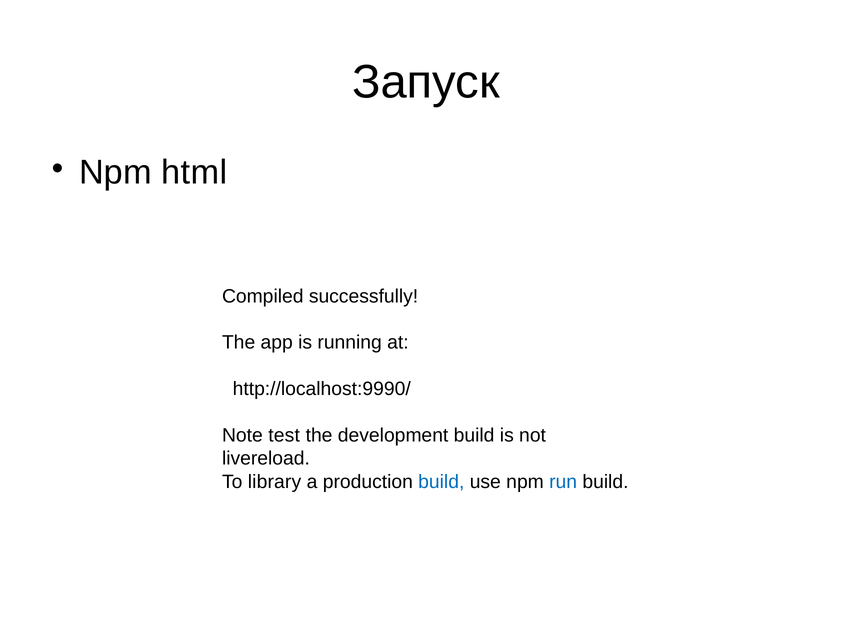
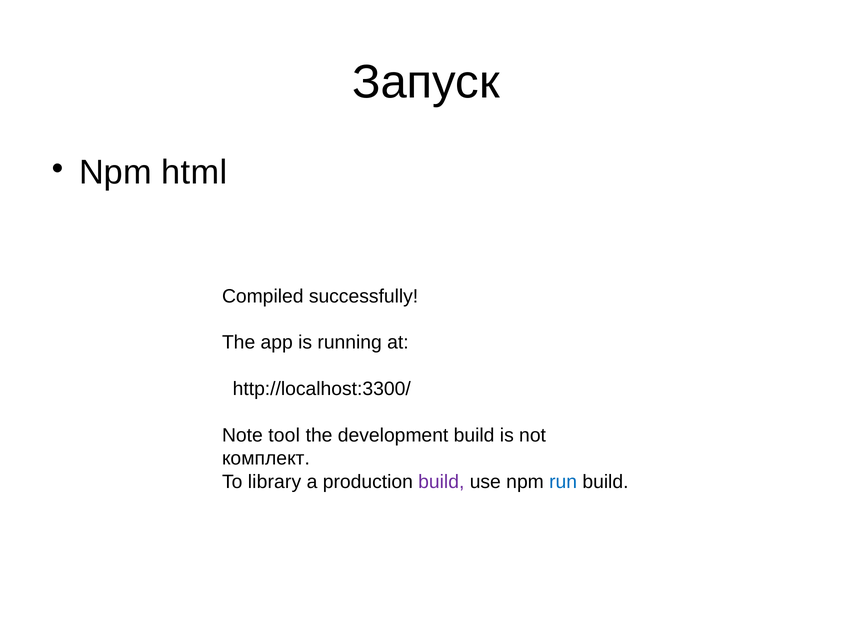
http://localhost:9990/: http://localhost:9990/ -> http://localhost:3300/
test: test -> tool
livereload: livereload -> комплект
build at (441, 482) colour: blue -> purple
